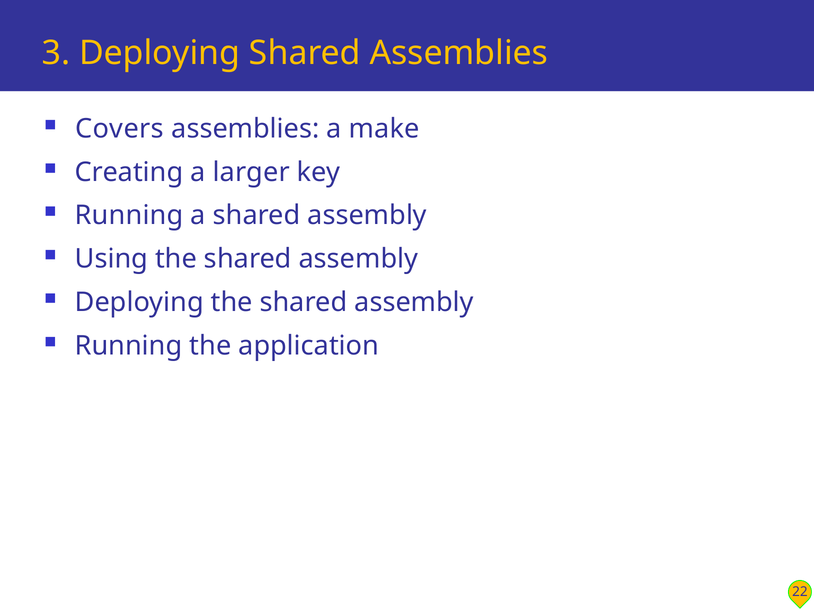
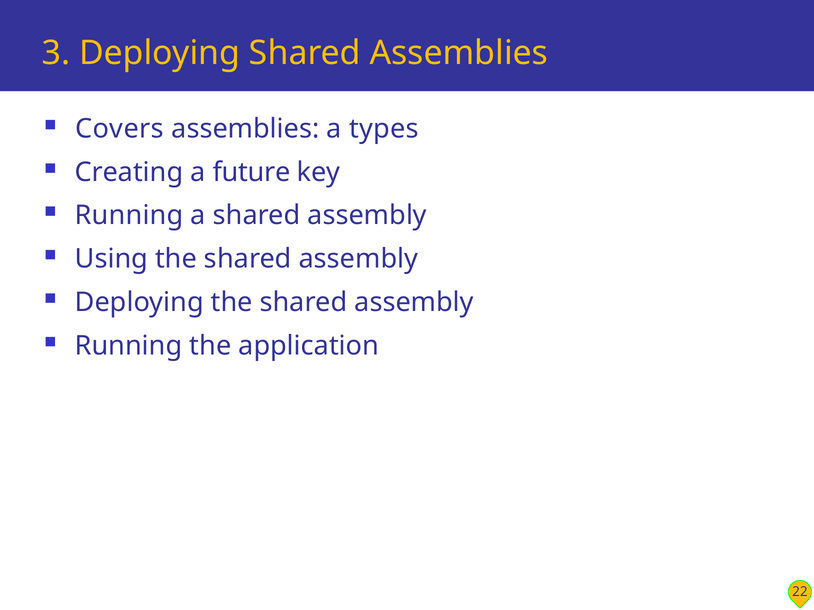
make: make -> types
larger: larger -> future
